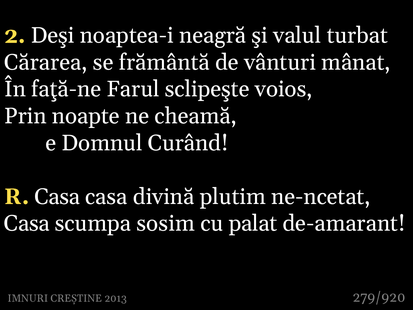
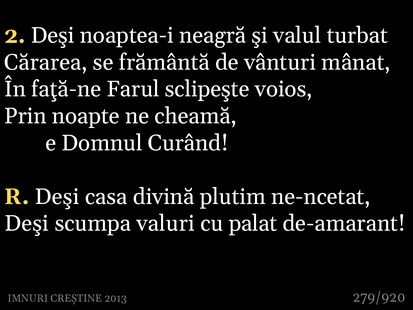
R Casa: Casa -> Deşi
Casa at (27, 223): Casa -> Deşi
sosim: sosim -> valuri
